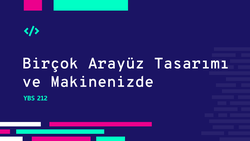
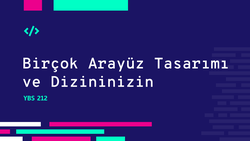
Makinenizde: Makinenizde -> Dizininizin
